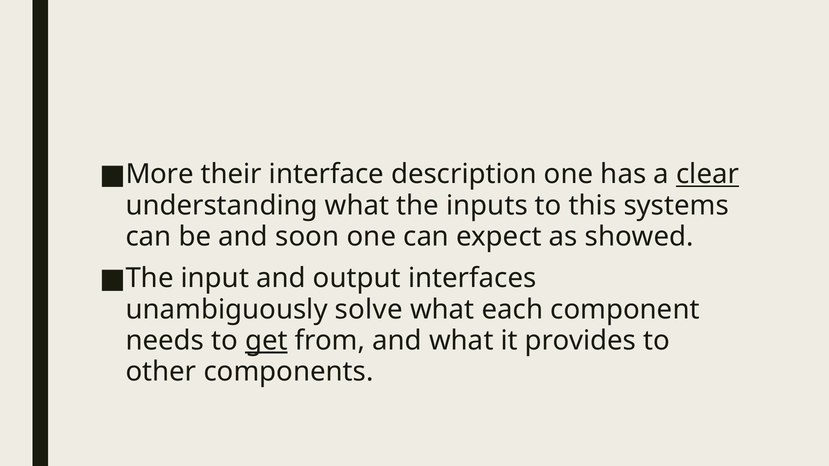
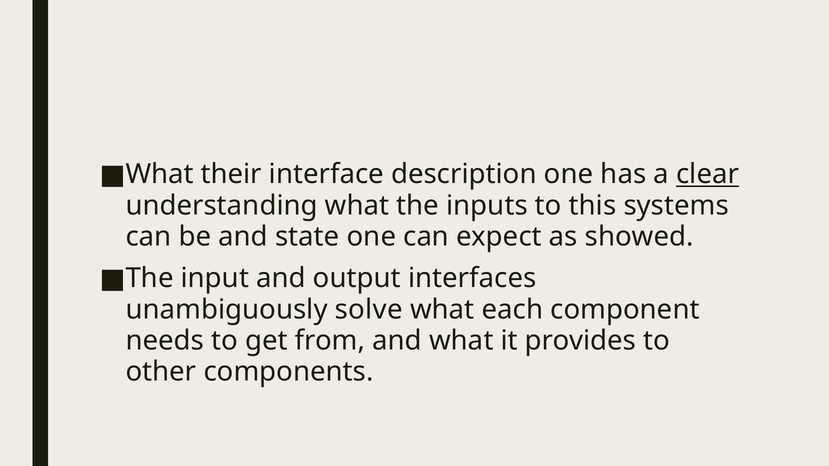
More at (160, 174): More -> What
soon: soon -> state
get underline: present -> none
